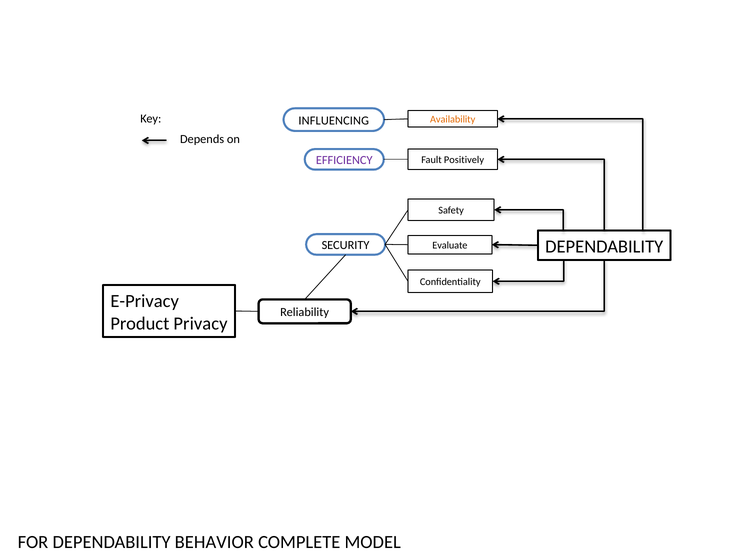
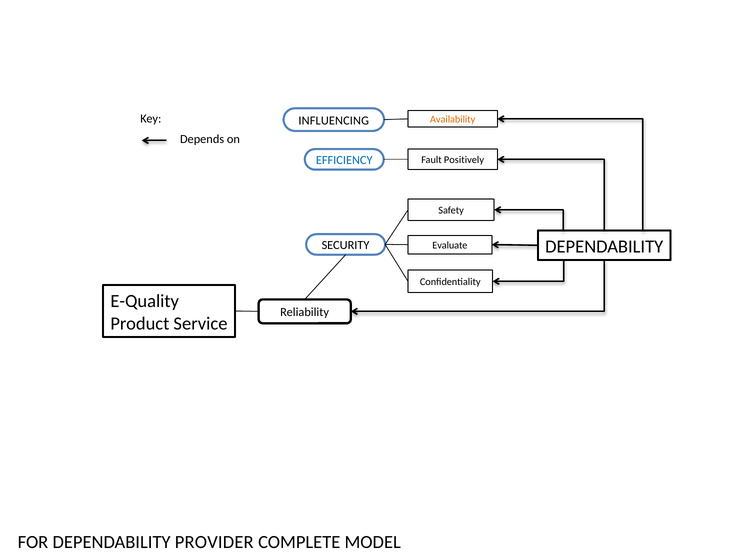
EFFICIENCY colour: purple -> blue
E-Privacy: E-Privacy -> E-Quality
Privacy: Privacy -> Service
BEHAVIOR: BEHAVIOR -> PROVIDER
